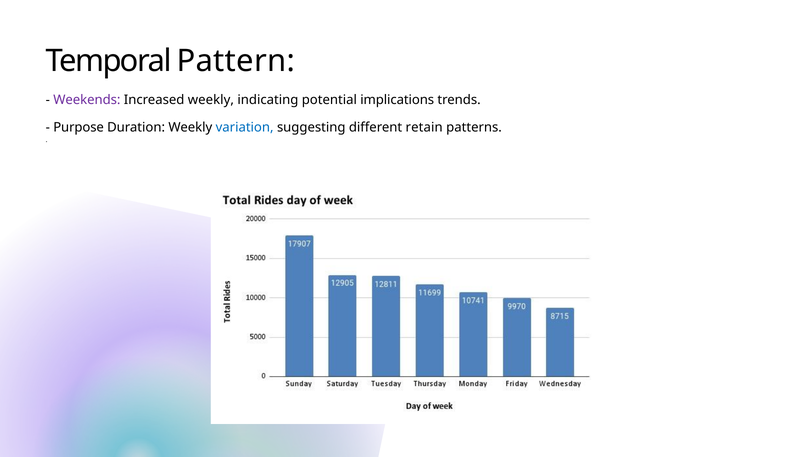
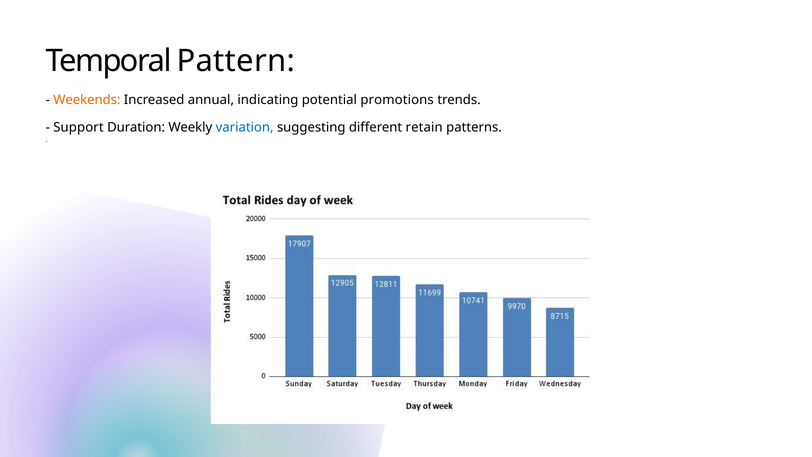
Weekends colour: purple -> orange
Increased weekly: weekly -> annual
implications: implications -> promotions
Purpose: Purpose -> Support
